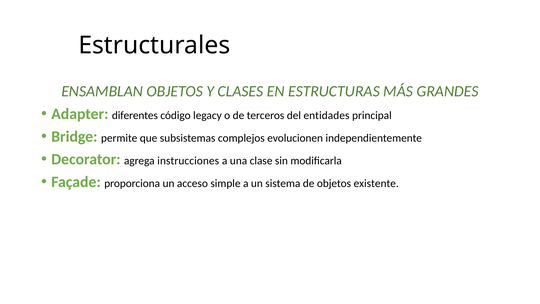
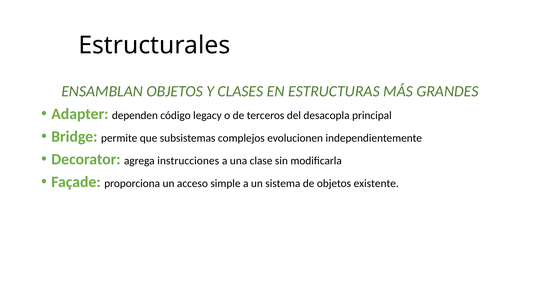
diferentes: diferentes -> dependen
entidades: entidades -> desacopla
